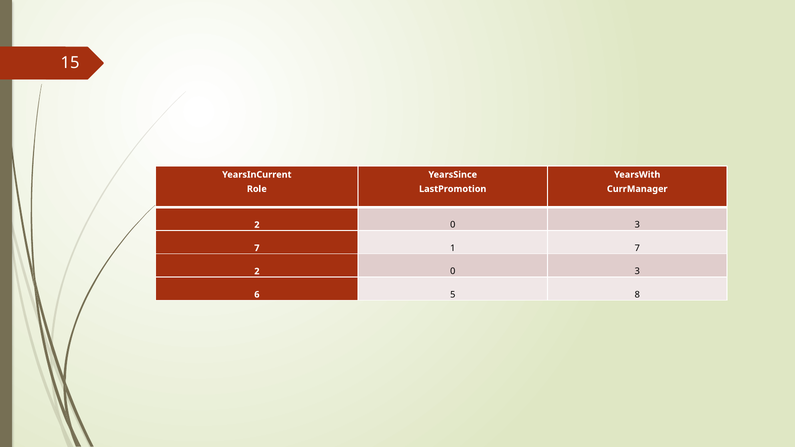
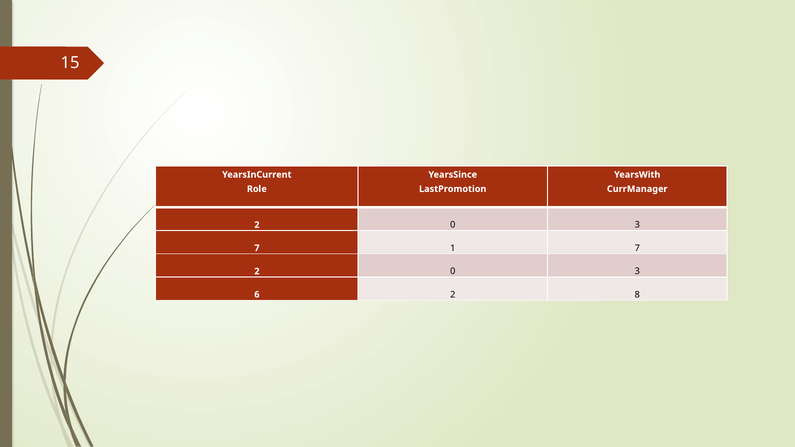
6 5: 5 -> 2
